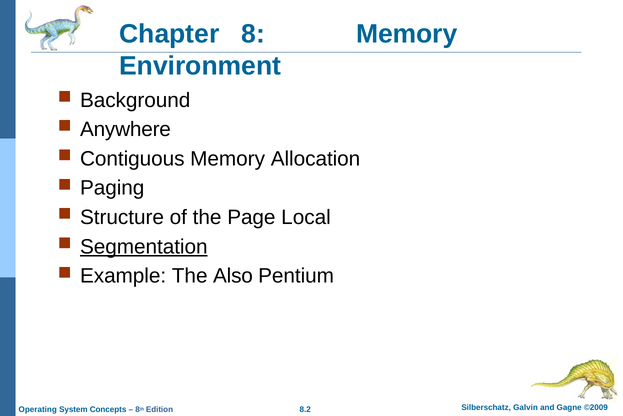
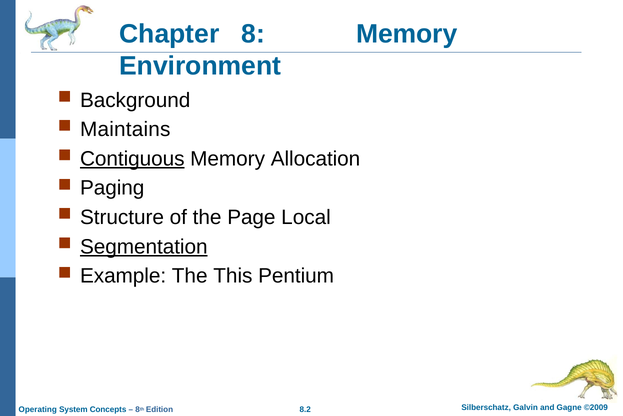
Anywhere: Anywhere -> Maintains
Contiguous underline: none -> present
Also: Also -> This
